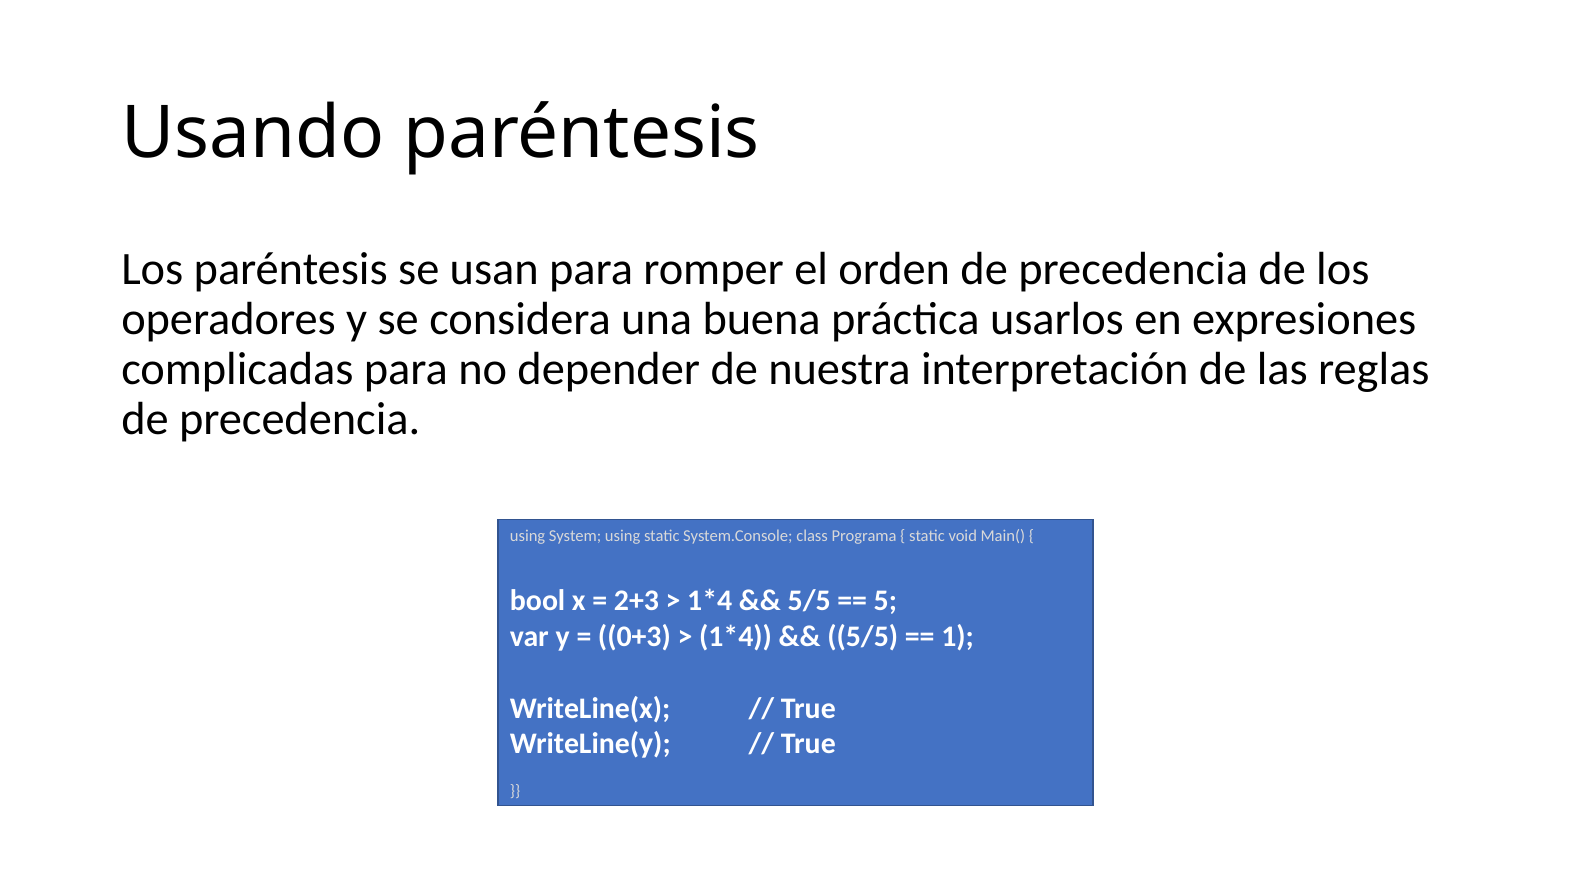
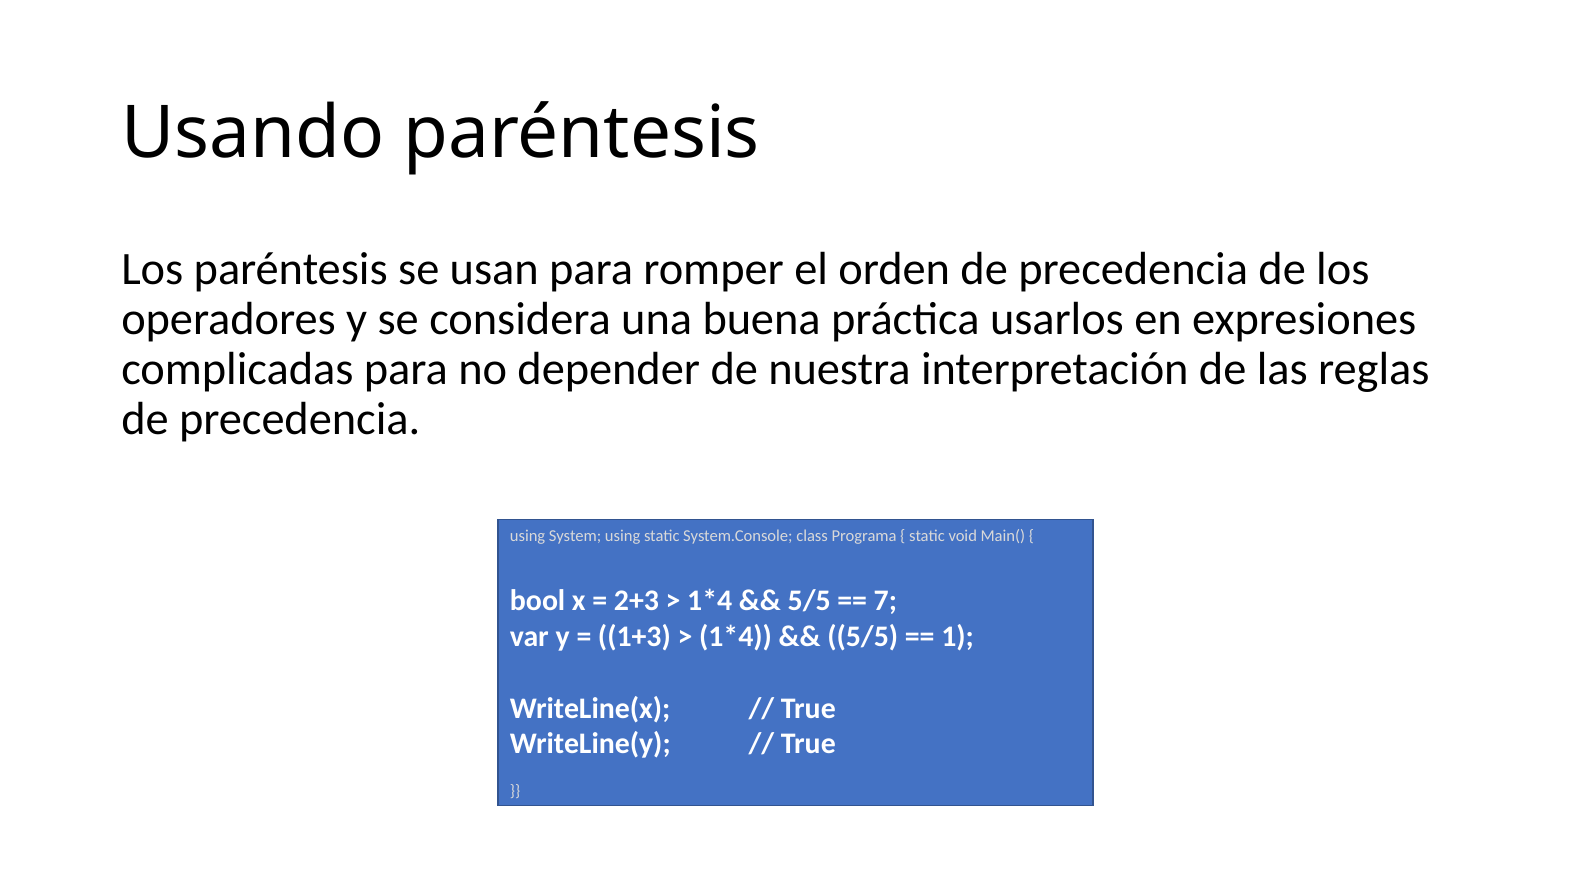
5: 5 -> 7
0+3: 0+3 -> 1+3
